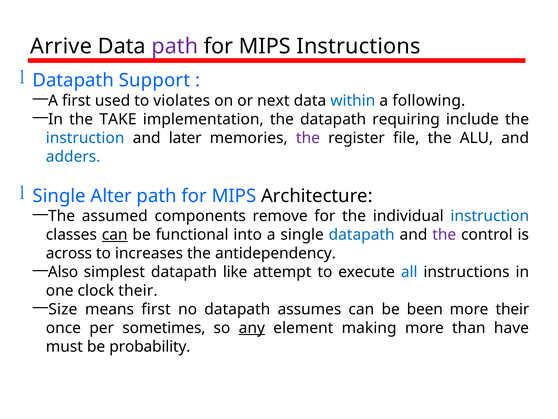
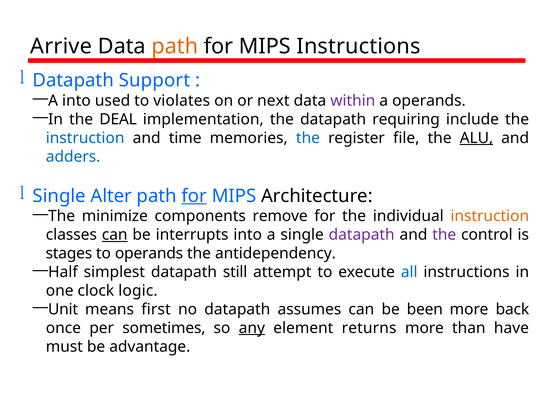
path at (175, 46) colour: purple -> orange
A first: first -> into
within colour: blue -> purple
a following: following -> operands
TAKE: TAKE -> DEAL
later: later -> time
the at (308, 138) colour: purple -> blue
ALU underline: none -> present
for at (194, 196) underline: none -> present
assumed: assumed -> minimize
instruction at (490, 216) colour: blue -> orange
functional: functional -> interrupts
datapath at (362, 235) colour: blue -> purple
across: across -> stages
to increases: increases -> operands
Also: Also -> Half
like: like -> still
clock their: their -> logic
Size: Size -> Unit
more their: their -> back
making: making -> returns
probability: probability -> advantage
